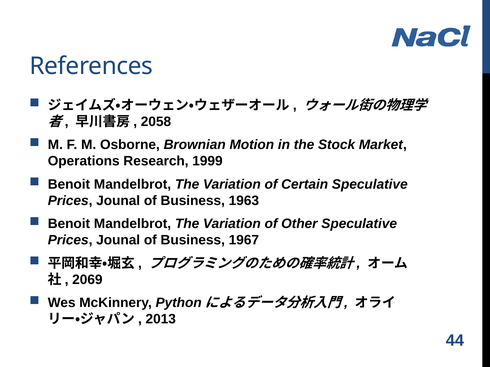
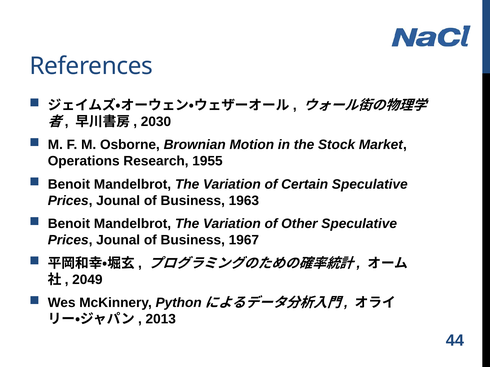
2058: 2058 -> 2030
1999: 1999 -> 1955
2069: 2069 -> 2049
